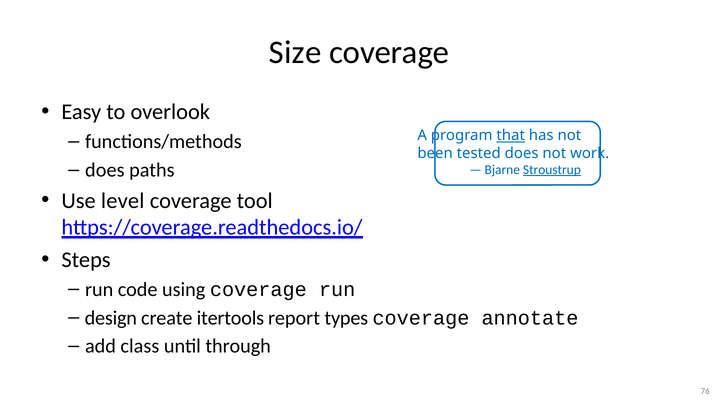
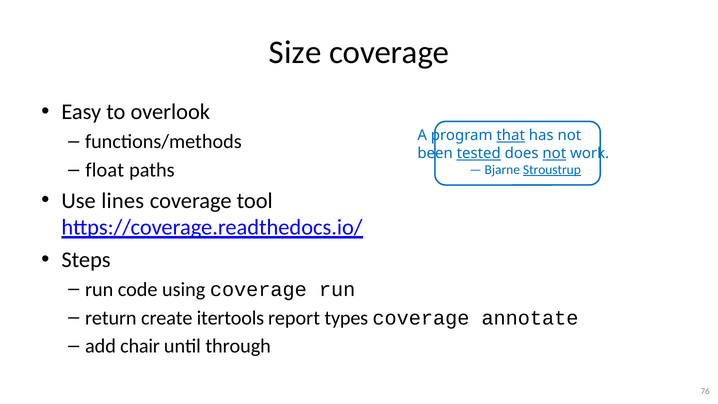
tested underline: none -> present
not at (554, 153) underline: none -> present
does at (105, 170): does -> float
level: level -> lines
design: design -> return
class: class -> chair
